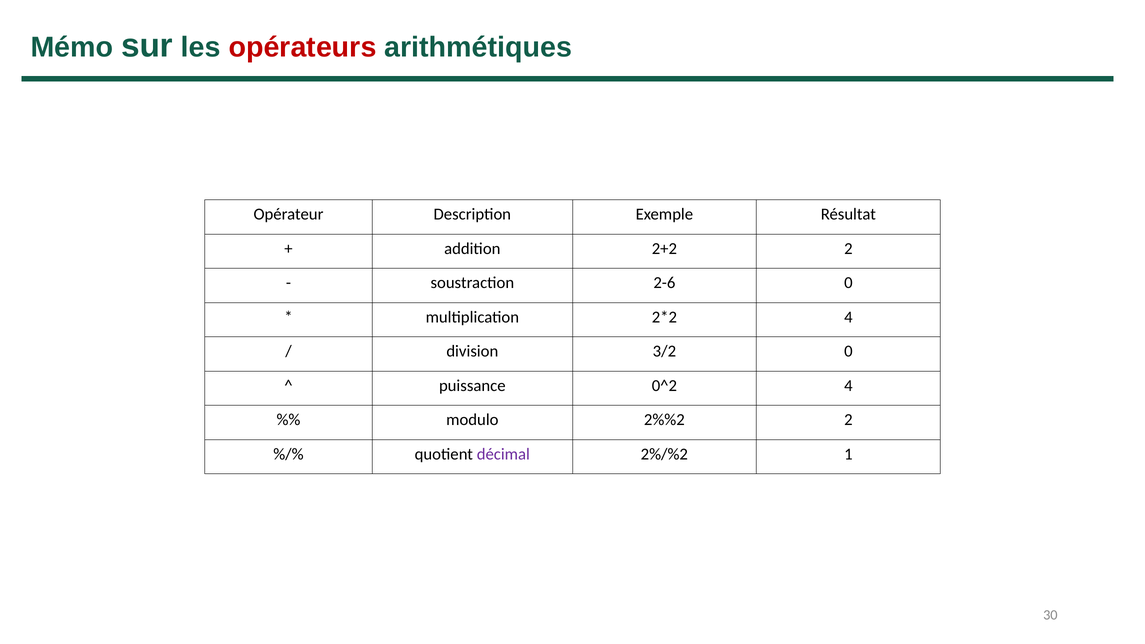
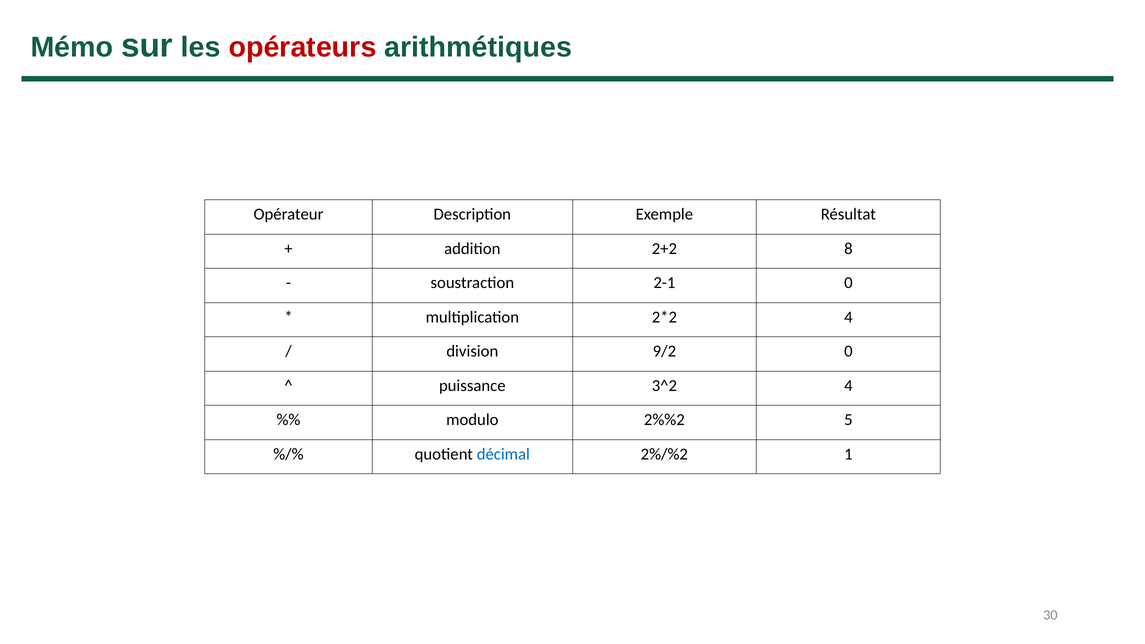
2+2 2: 2 -> 8
2-6: 2-6 -> 2-1
3/2: 3/2 -> 9/2
0^2: 0^2 -> 3^2
2%%2 2: 2 -> 5
décimal colour: purple -> blue
